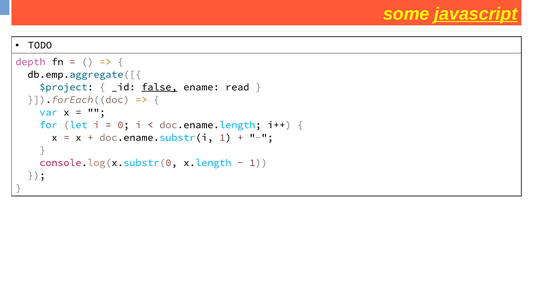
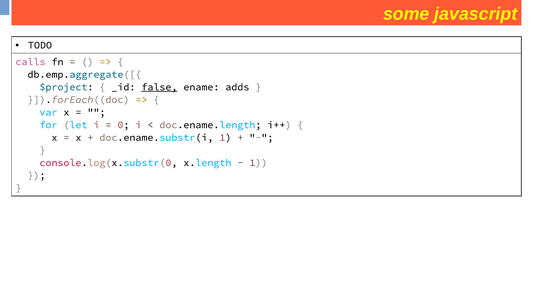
javascript underline: present -> none
depth: depth -> calls
read: read -> adds
